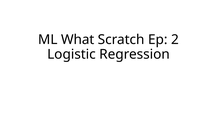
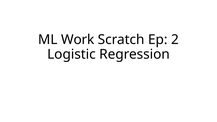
What: What -> Work
